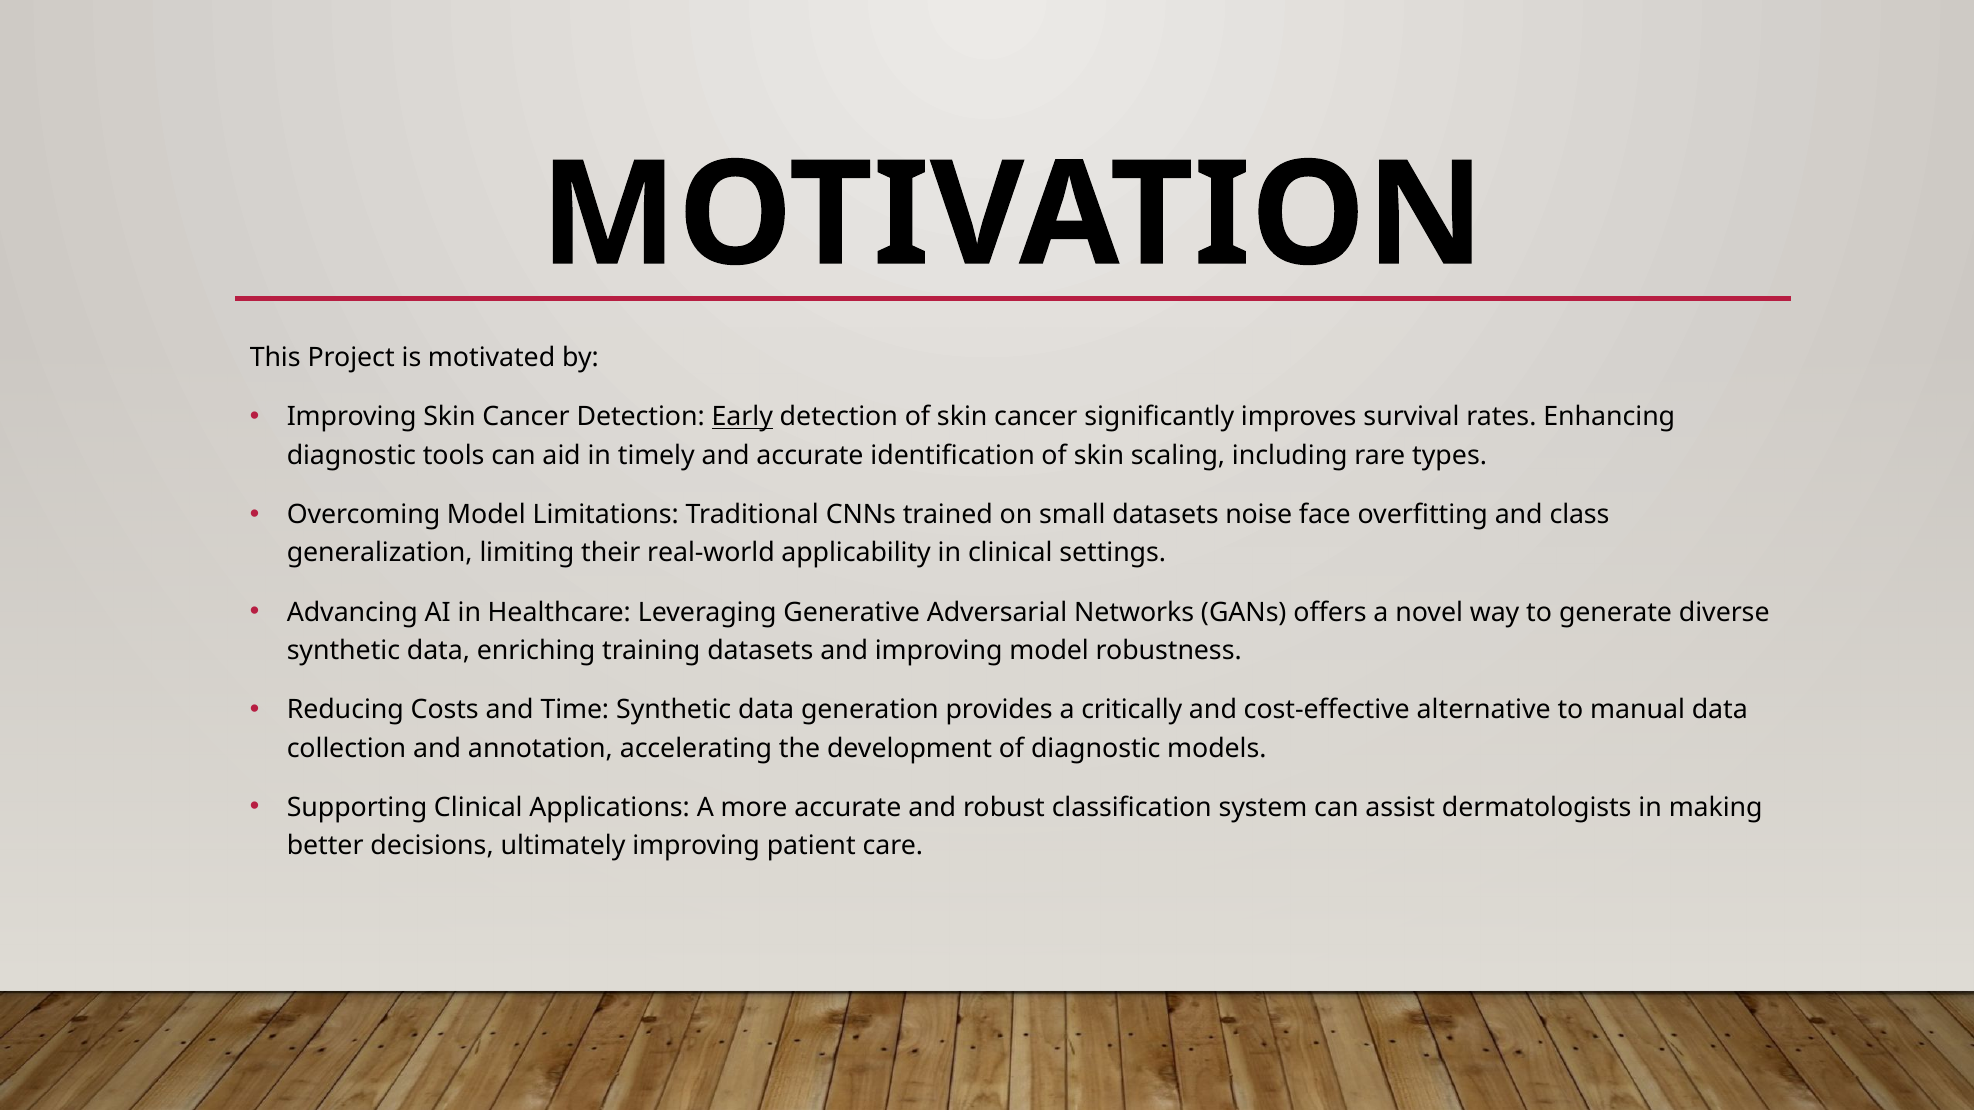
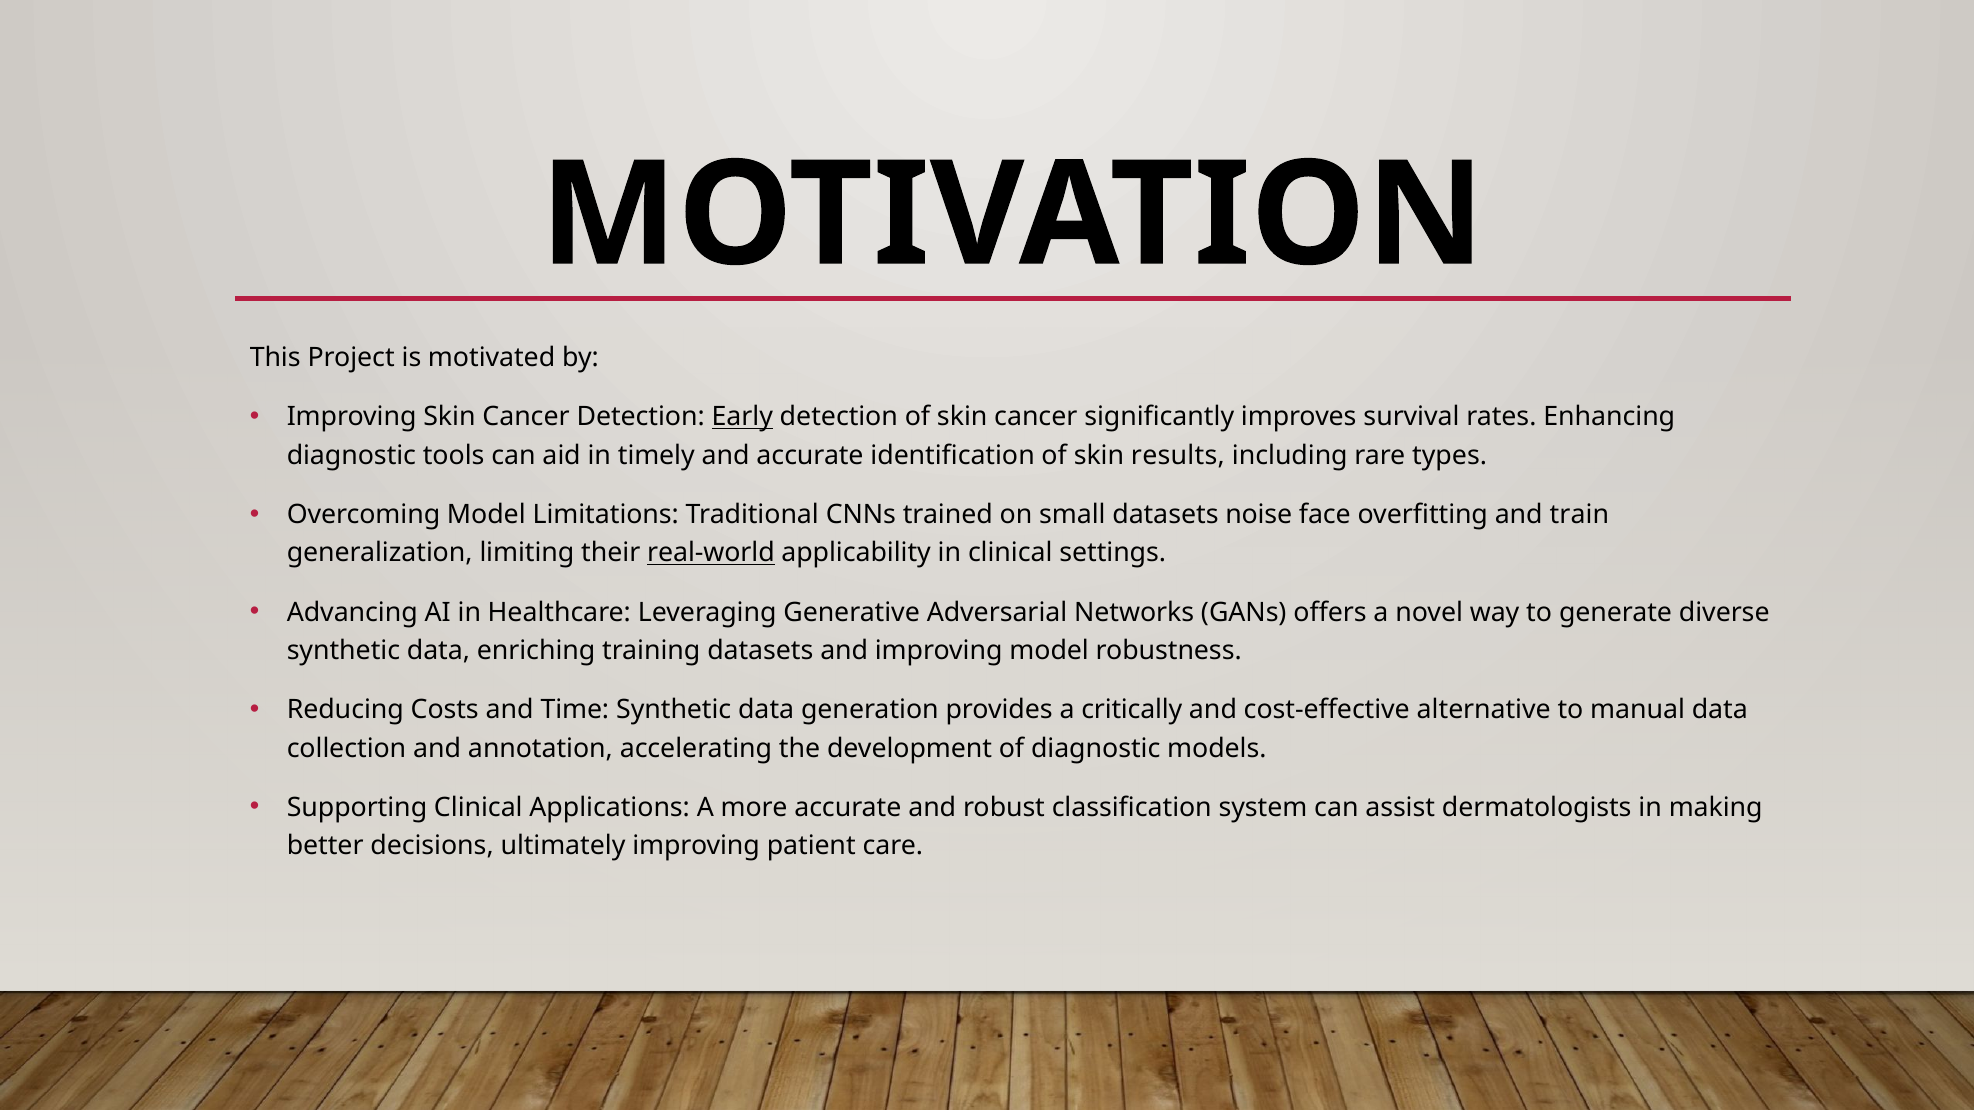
scaling: scaling -> results
class: class -> train
real-world underline: none -> present
